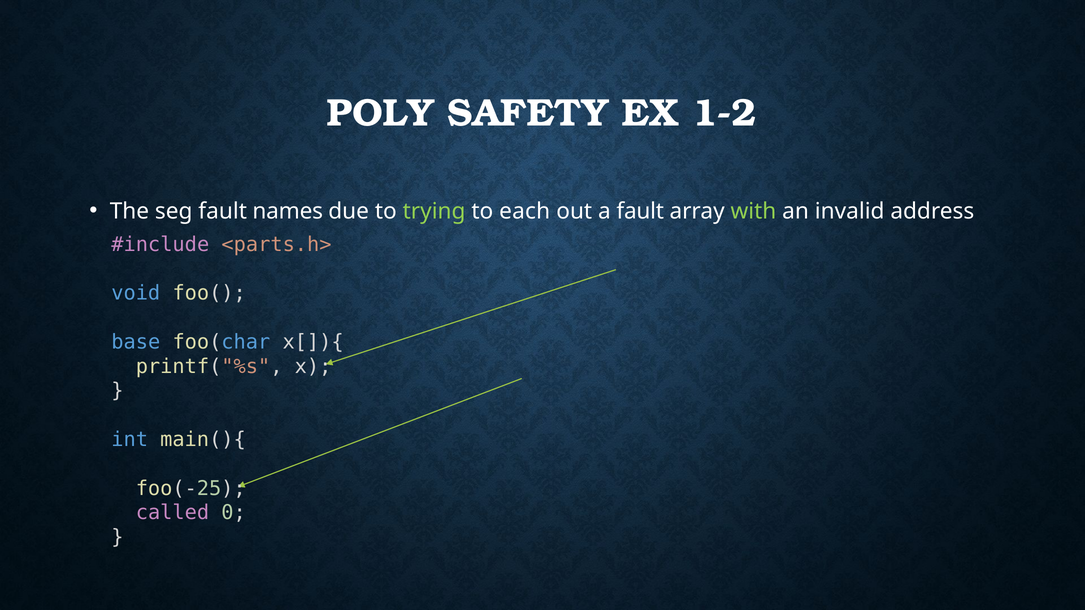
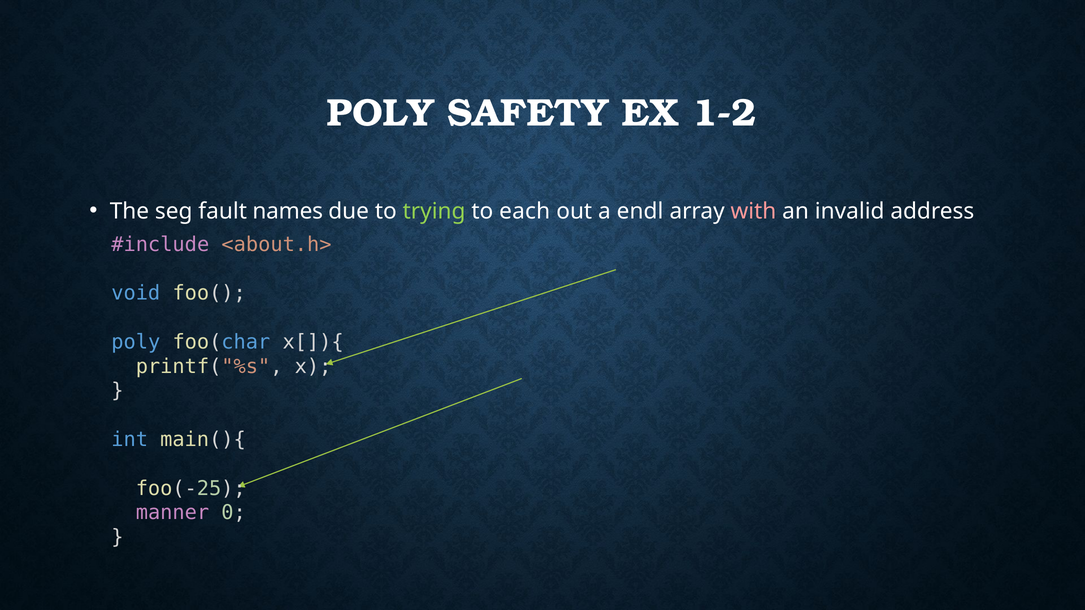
a fault: fault -> endl
with colour: light green -> pink
<parts.h>: <parts.h> -> <about.h>
base at (136, 342): base -> poly
called: called -> manner
